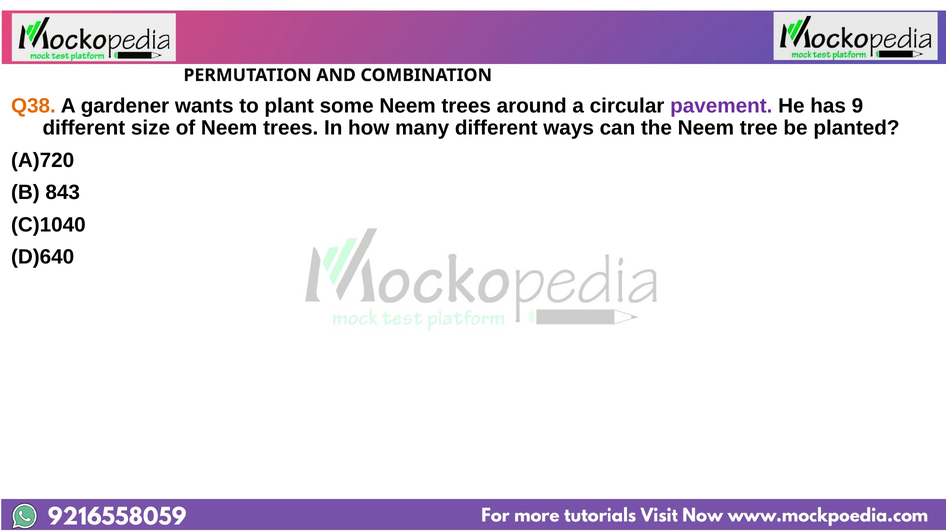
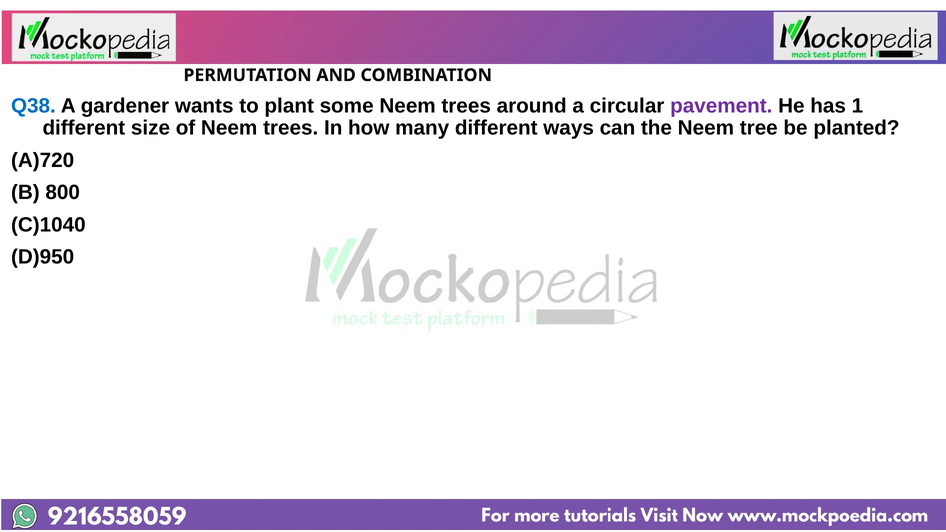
Q38 colour: orange -> blue
9: 9 -> 1
843: 843 -> 800
D)640: D)640 -> D)950
